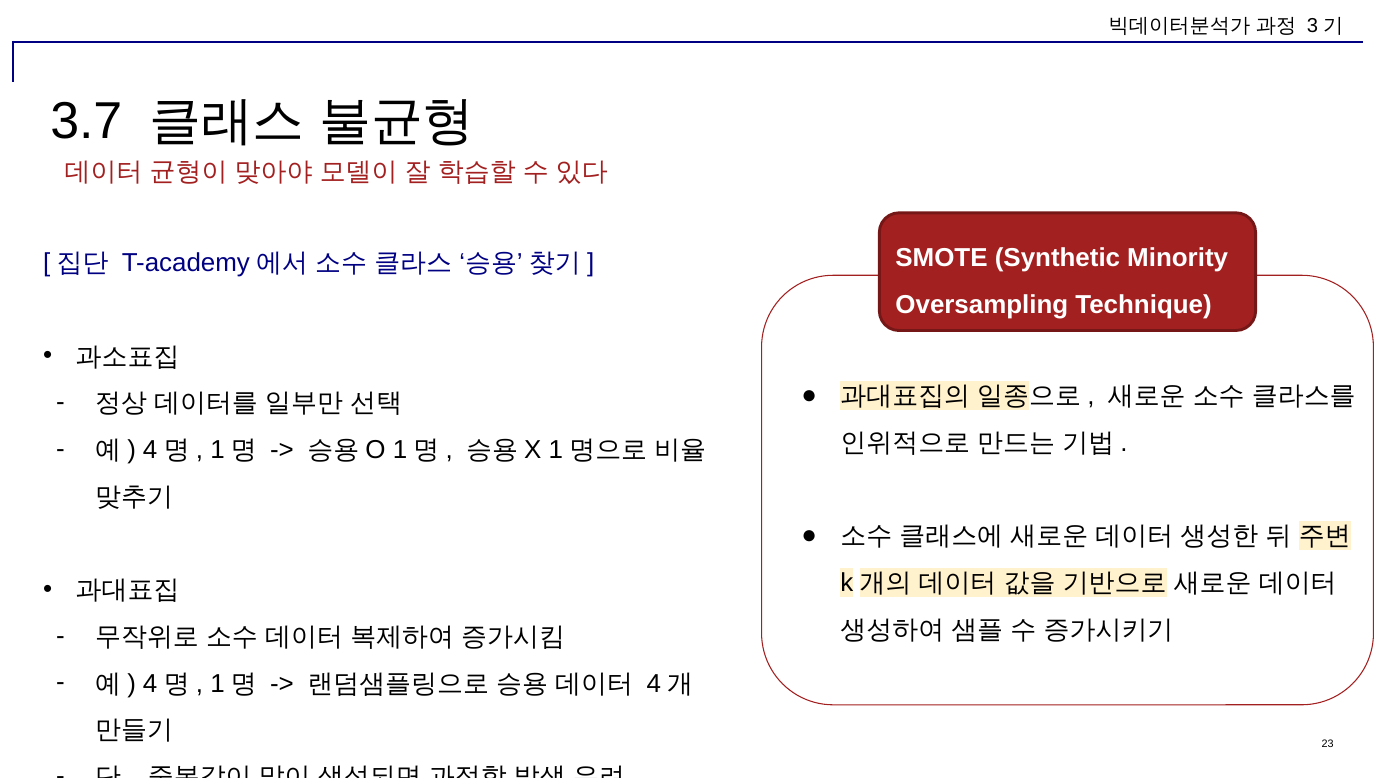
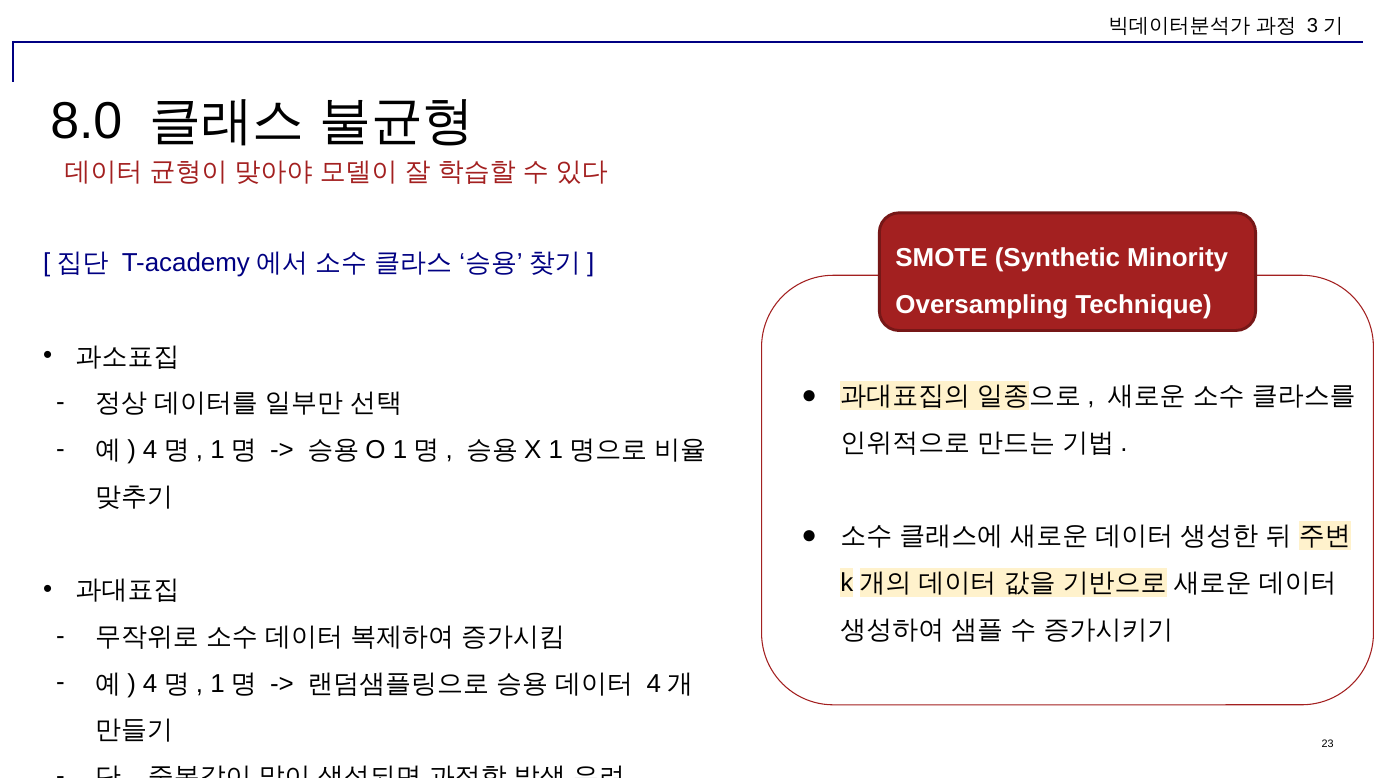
3.7: 3.7 -> 8.0
